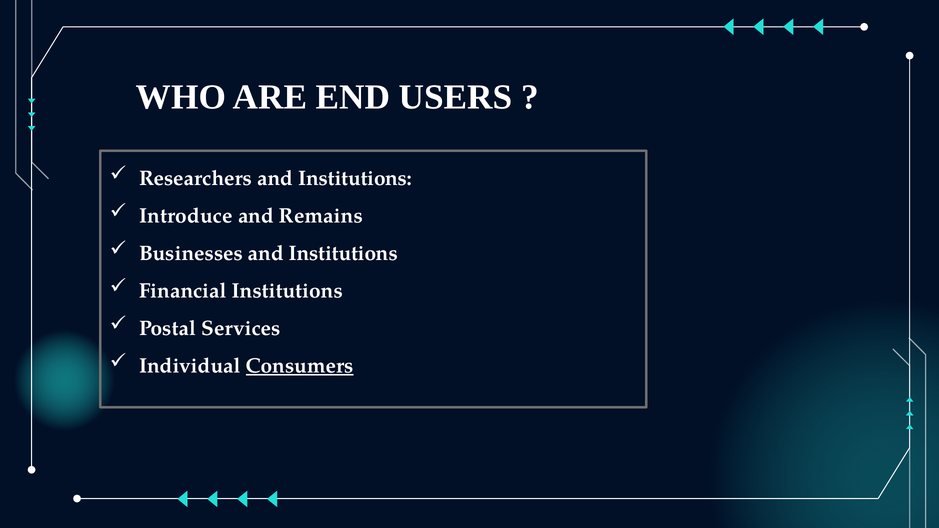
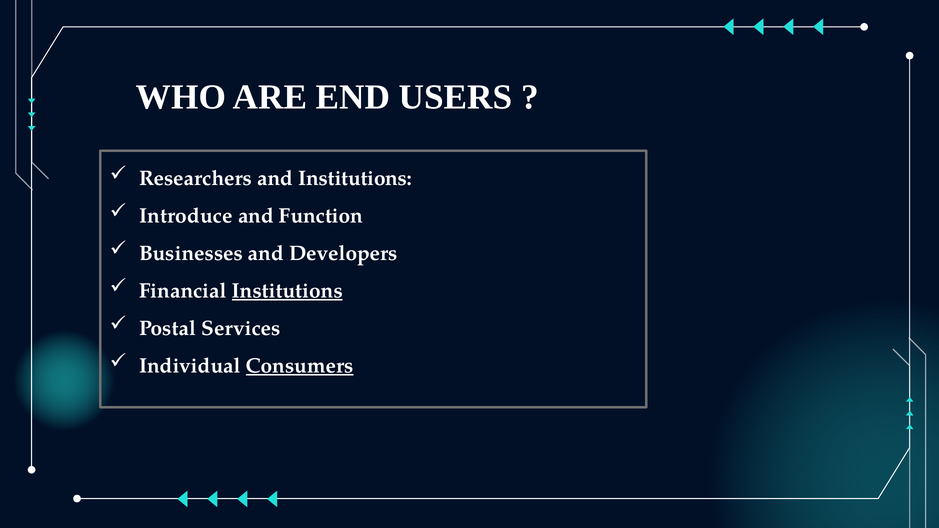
Remains: Remains -> Function
Businesses and Institutions: Institutions -> Developers
Institutions at (287, 291) underline: none -> present
